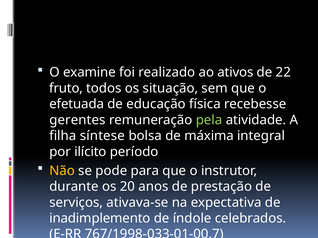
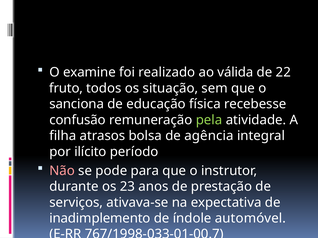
ativos: ativos -> válida
efetuada: efetuada -> sanciona
gerentes: gerentes -> confusão
síntese: síntese -> atrasos
máxima: máxima -> agência
Não colour: yellow -> pink
20: 20 -> 23
celebrados: celebrados -> automóvel
